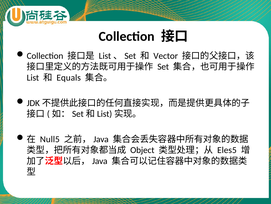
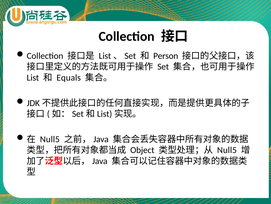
Vector: Vector -> Person
Eles5 at (227, 150): Eles5 -> Null5
